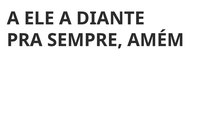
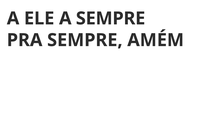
A DIANTE: DIANTE -> SEMPRE
